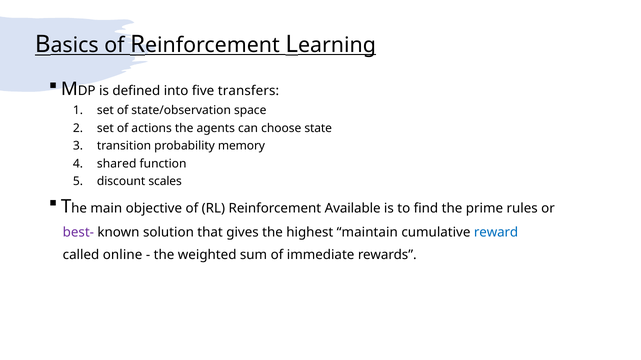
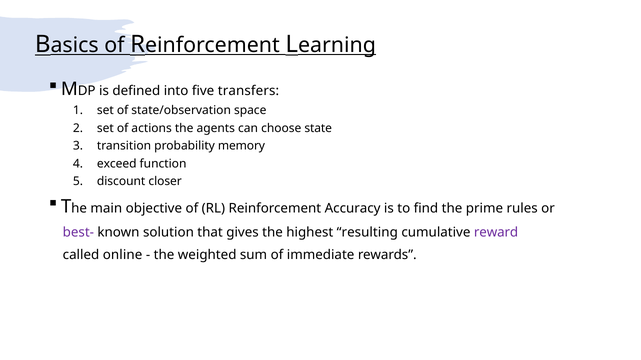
shared: shared -> exceed
scales: scales -> closer
Available: Available -> Accuracy
maintain: maintain -> resulting
reward colour: blue -> purple
